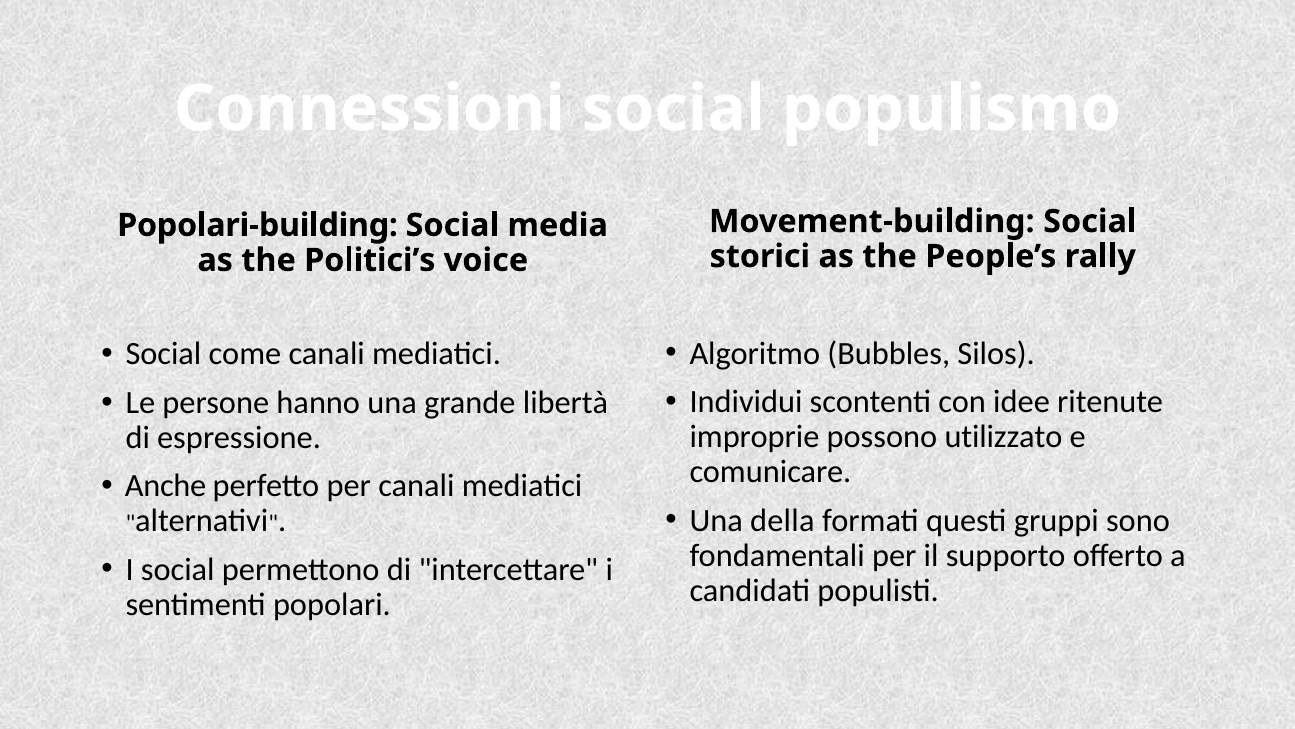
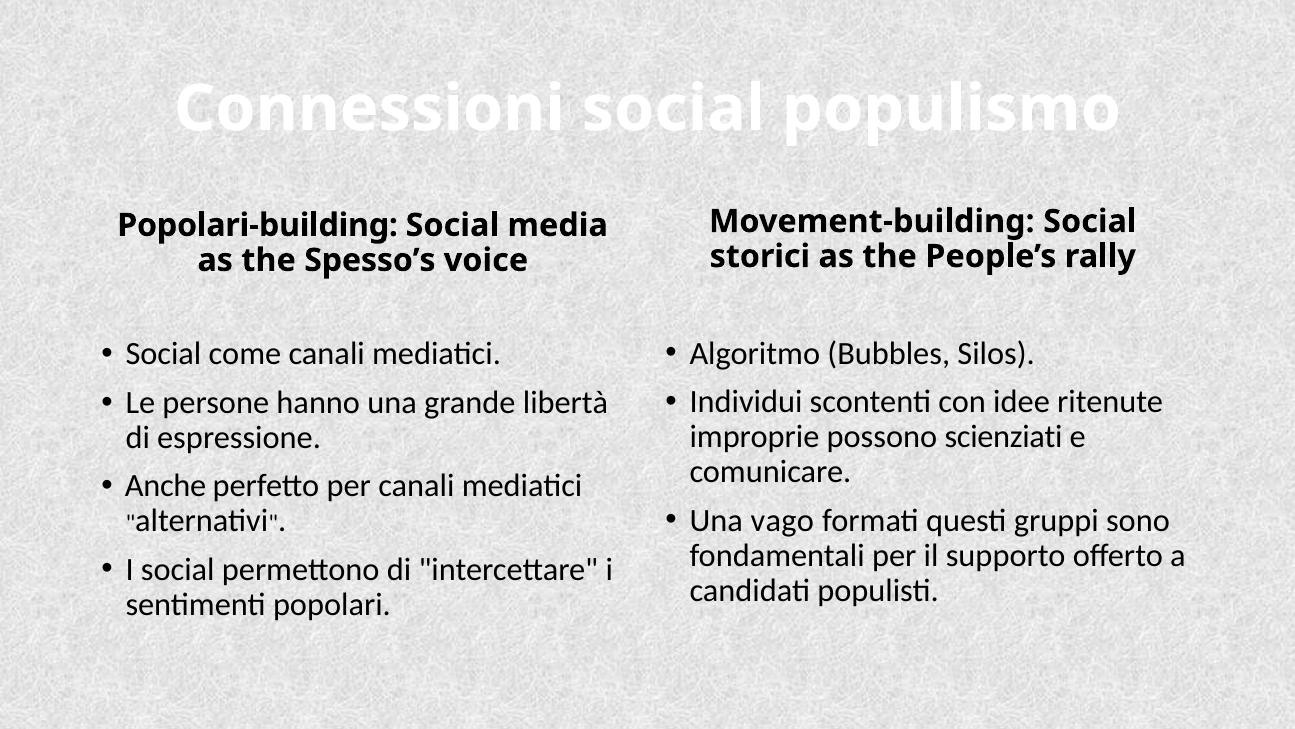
Politici’s: Politici’s -> Spesso’s
utilizzato: utilizzato -> scienziati
della: della -> vago
